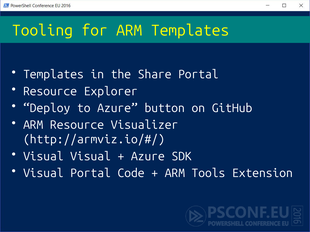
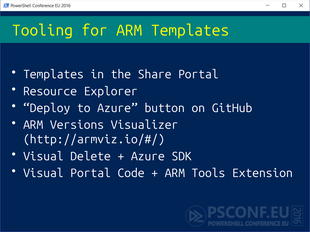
ARM Resource: Resource -> Versions
Visual Visual: Visual -> Delete
